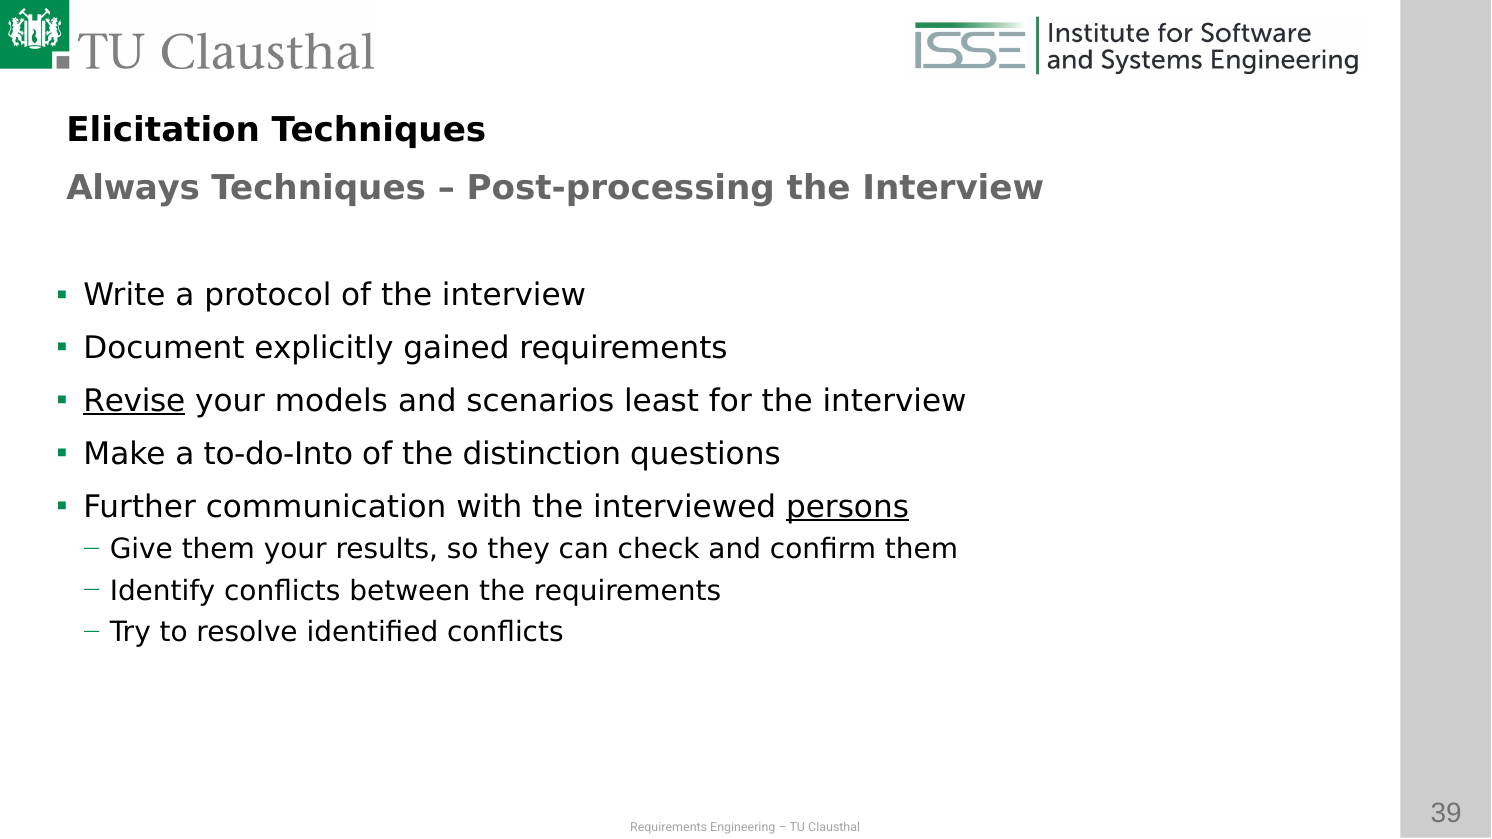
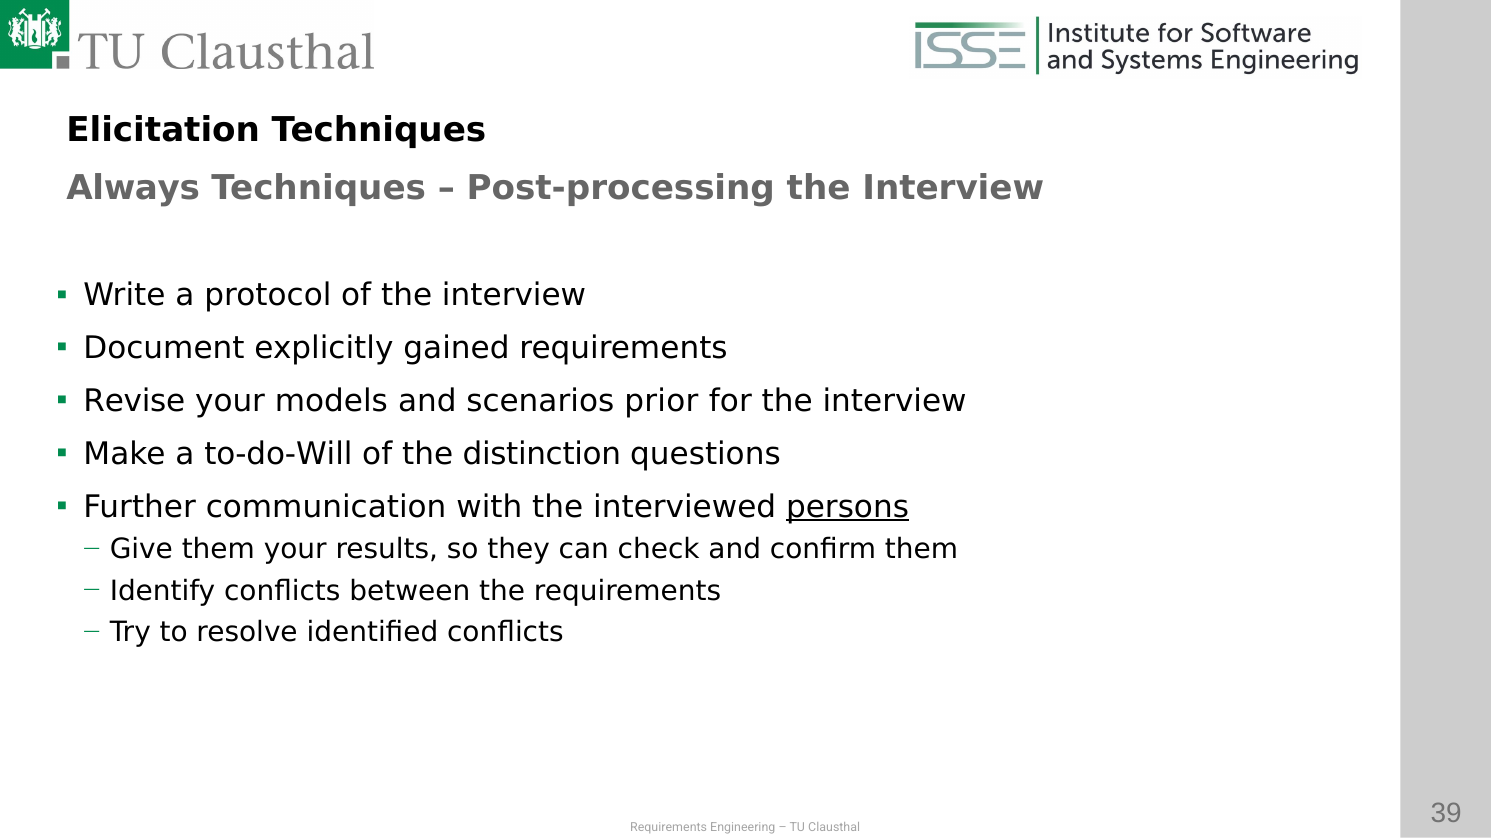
Revise underline: present -> none
least: least -> prior
to-do-Into: to-do-Into -> to-do-Will
